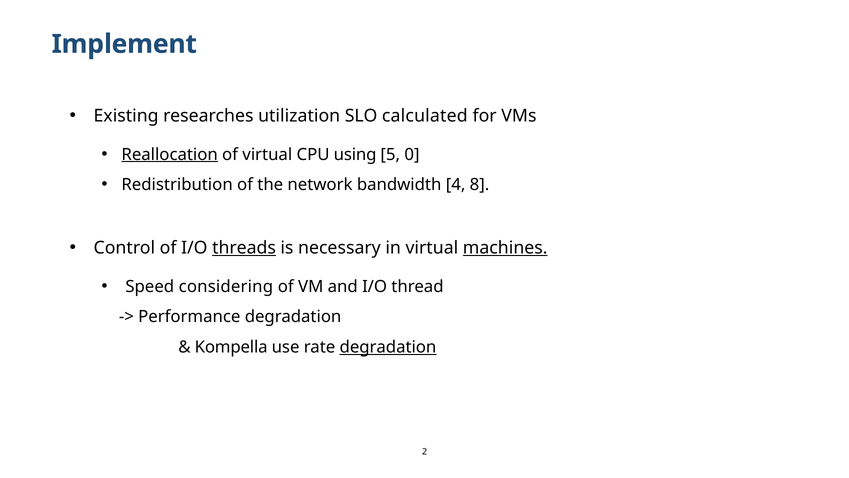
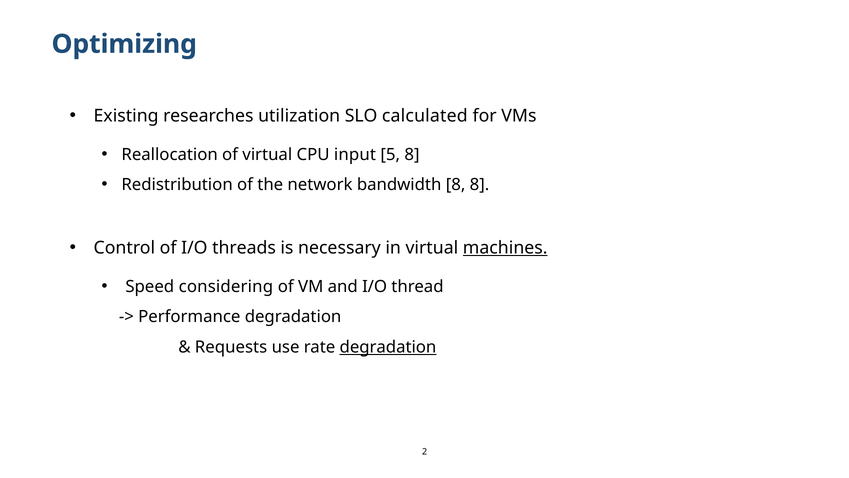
Implement: Implement -> Optimizing
Reallocation underline: present -> none
using: using -> input
5 0: 0 -> 8
bandwidth 4: 4 -> 8
threads underline: present -> none
Kompella: Kompella -> Requests
